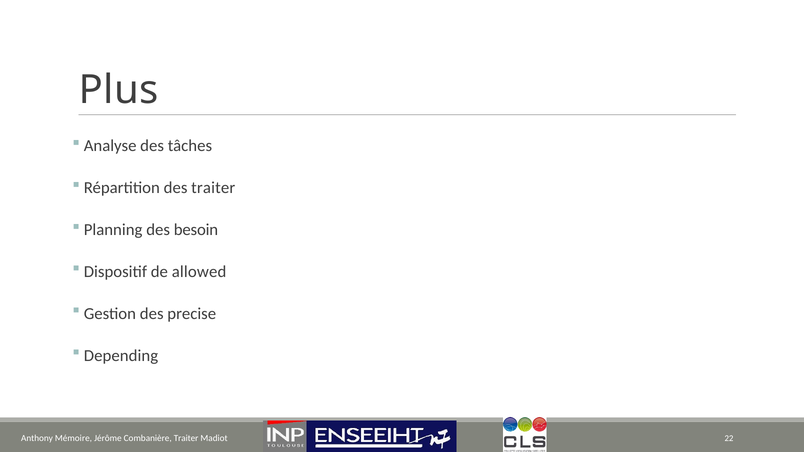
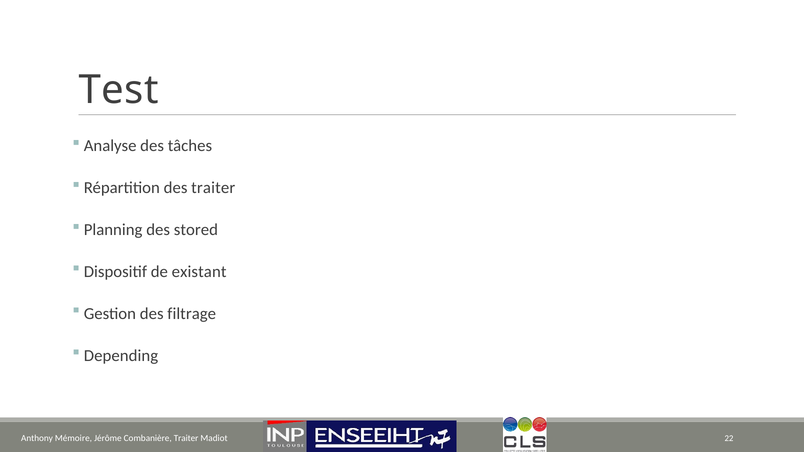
Plus: Plus -> Test
besoin: besoin -> stored
allowed: allowed -> existant
precise: precise -> filtrage
